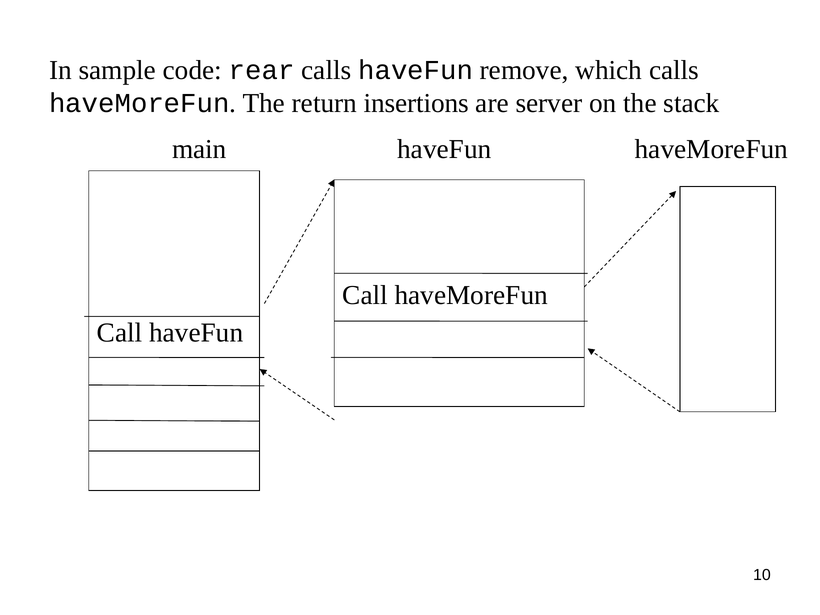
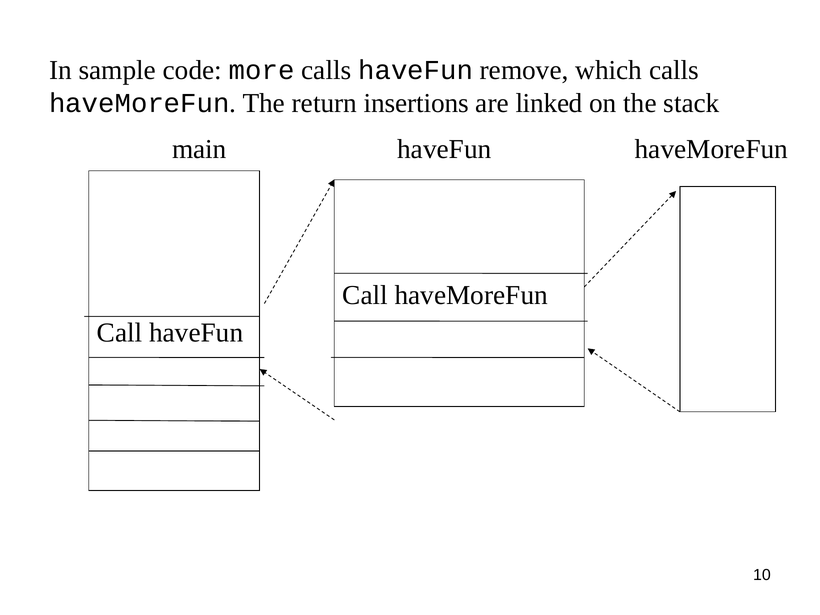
rear: rear -> more
server: server -> linked
